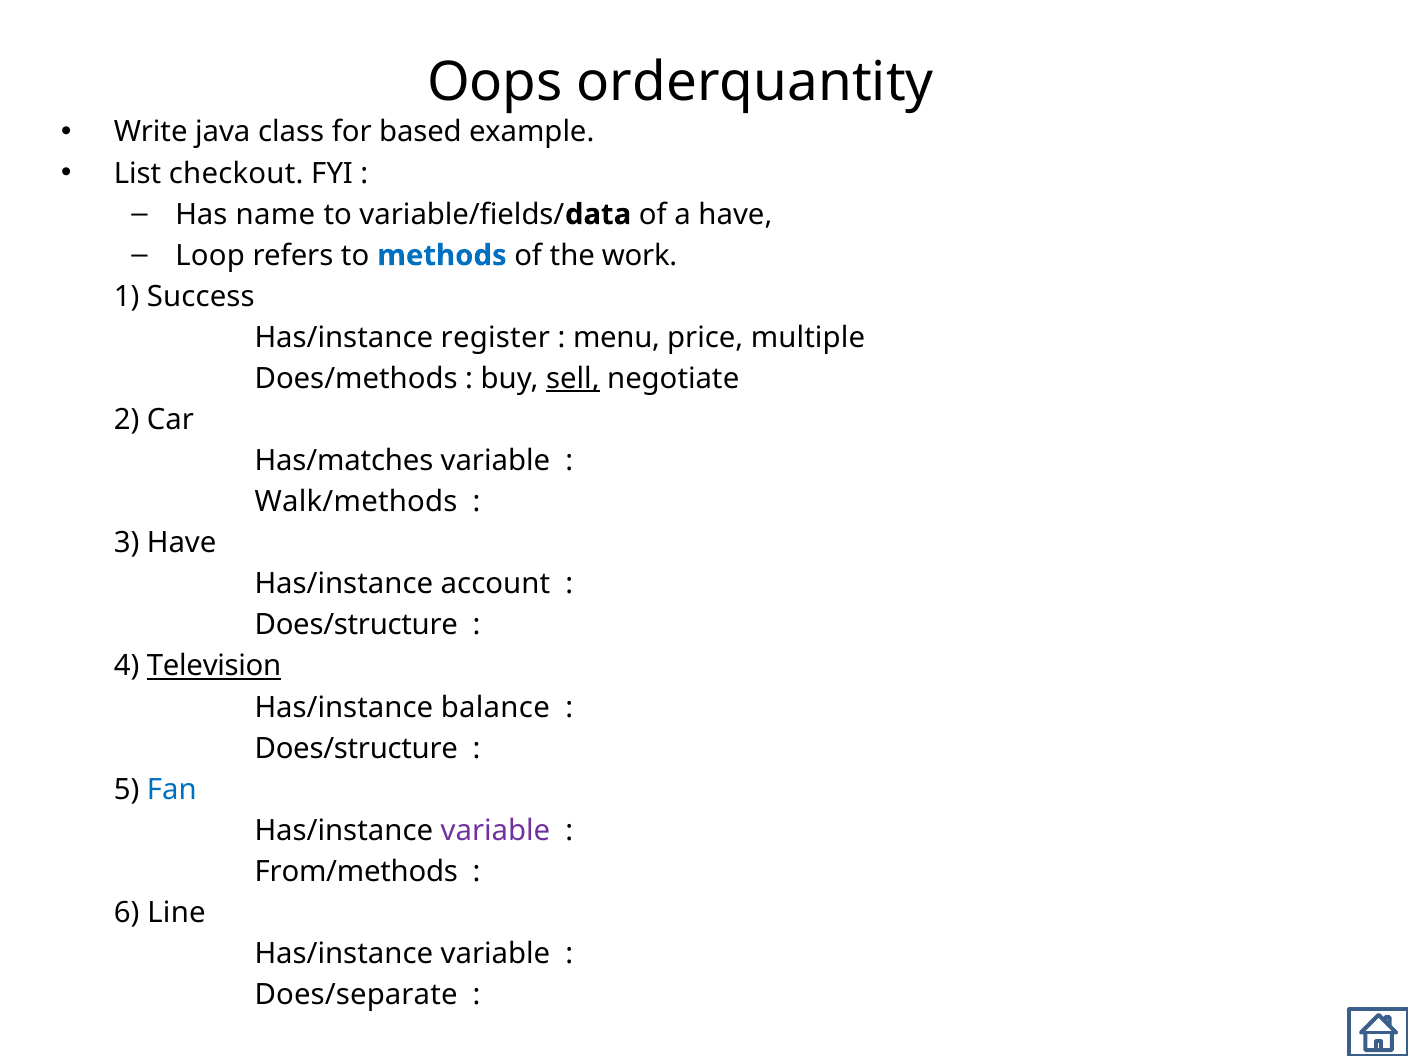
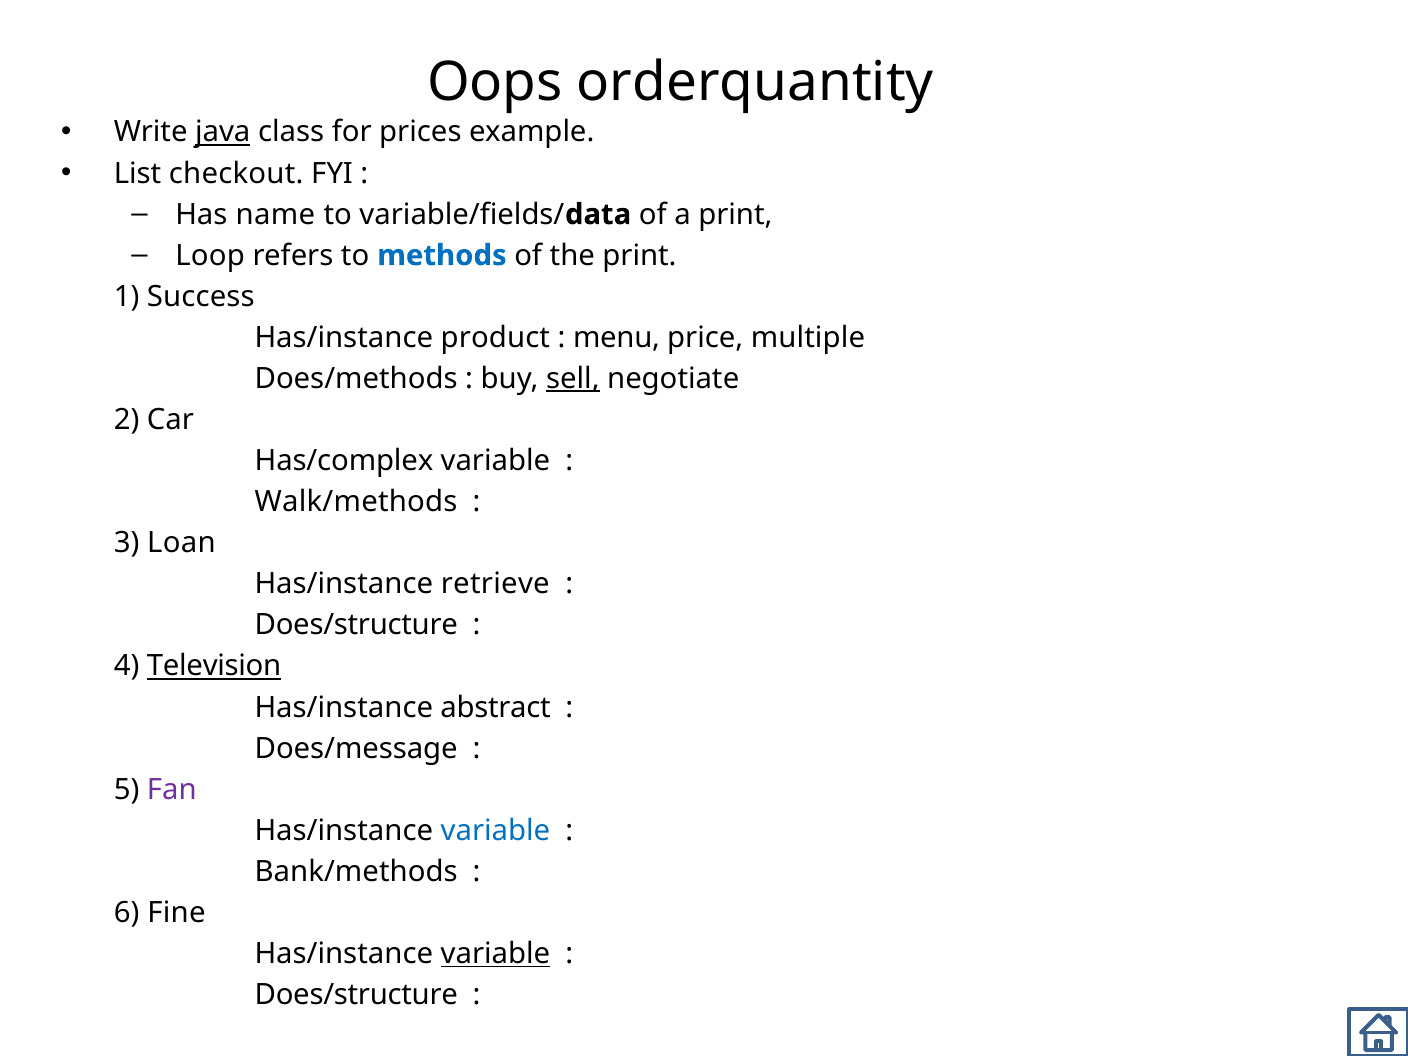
java underline: none -> present
based: based -> prices
a have: have -> print
the work: work -> print
register: register -> product
Has/matches: Has/matches -> Has/complex
3 Have: Have -> Loan
account: account -> retrieve
balance: balance -> abstract
Does/structure at (356, 748): Does/structure -> Does/message
Fan colour: blue -> purple
variable at (495, 831) colour: purple -> blue
From/methods: From/methods -> Bank/methods
Line: Line -> Fine
variable at (495, 954) underline: none -> present
Does/separate at (356, 995): Does/separate -> Does/structure
